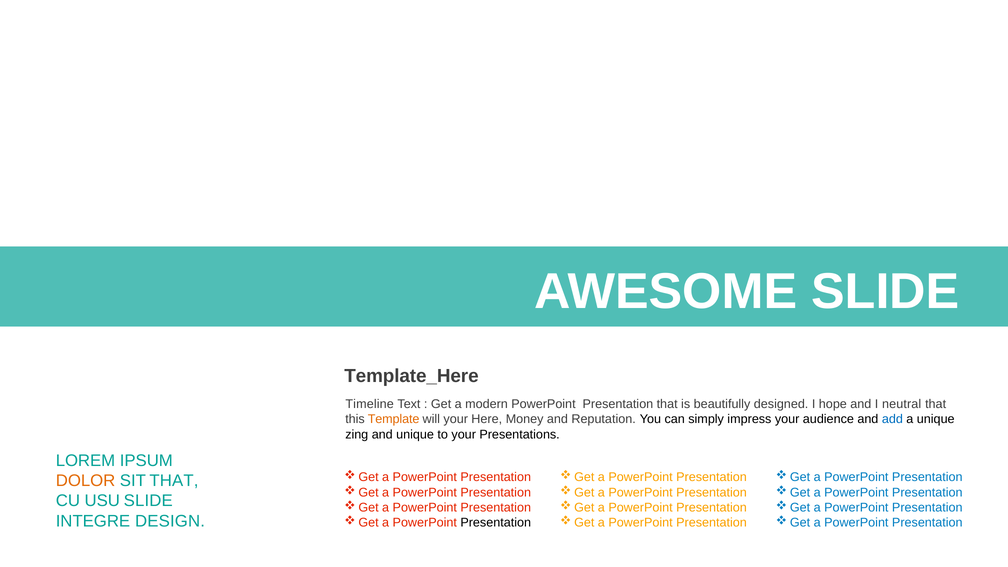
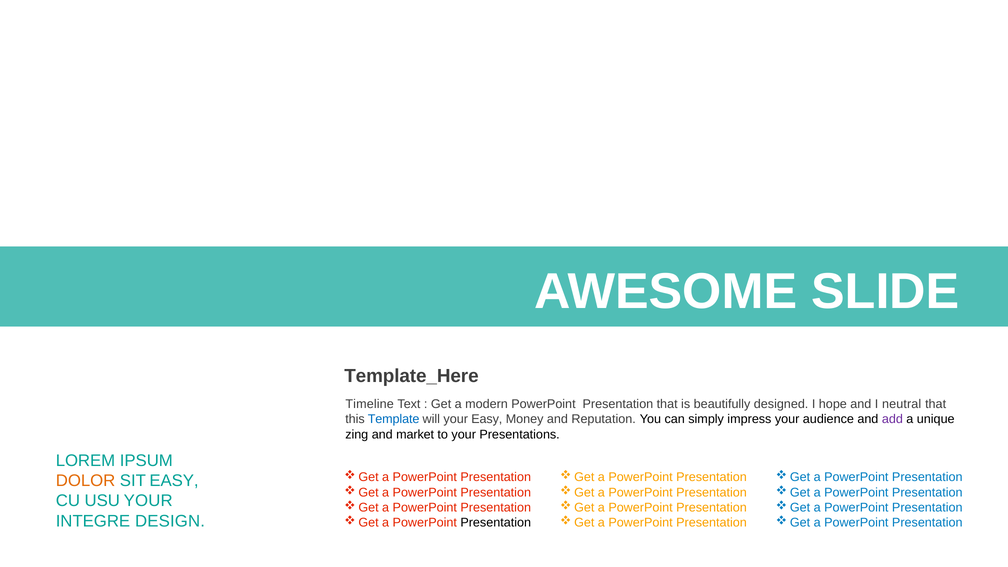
Template colour: orange -> blue
your Here: Here -> Easy
add colour: blue -> purple
and unique: unique -> market
SIT THAT: THAT -> EASY
USU SLIDE: SLIDE -> YOUR
